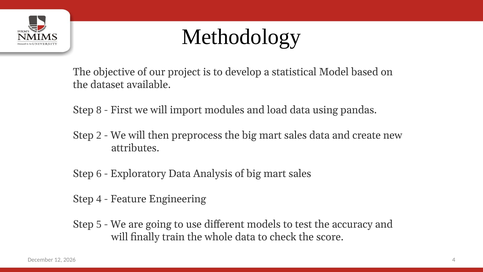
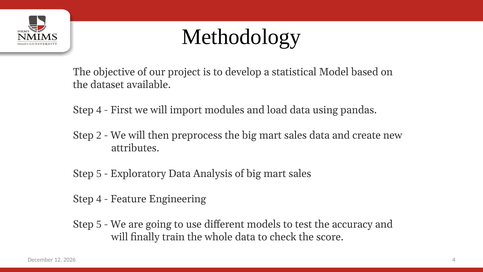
8 at (99, 110): 8 -> 4
6 at (99, 173): 6 -> 5
